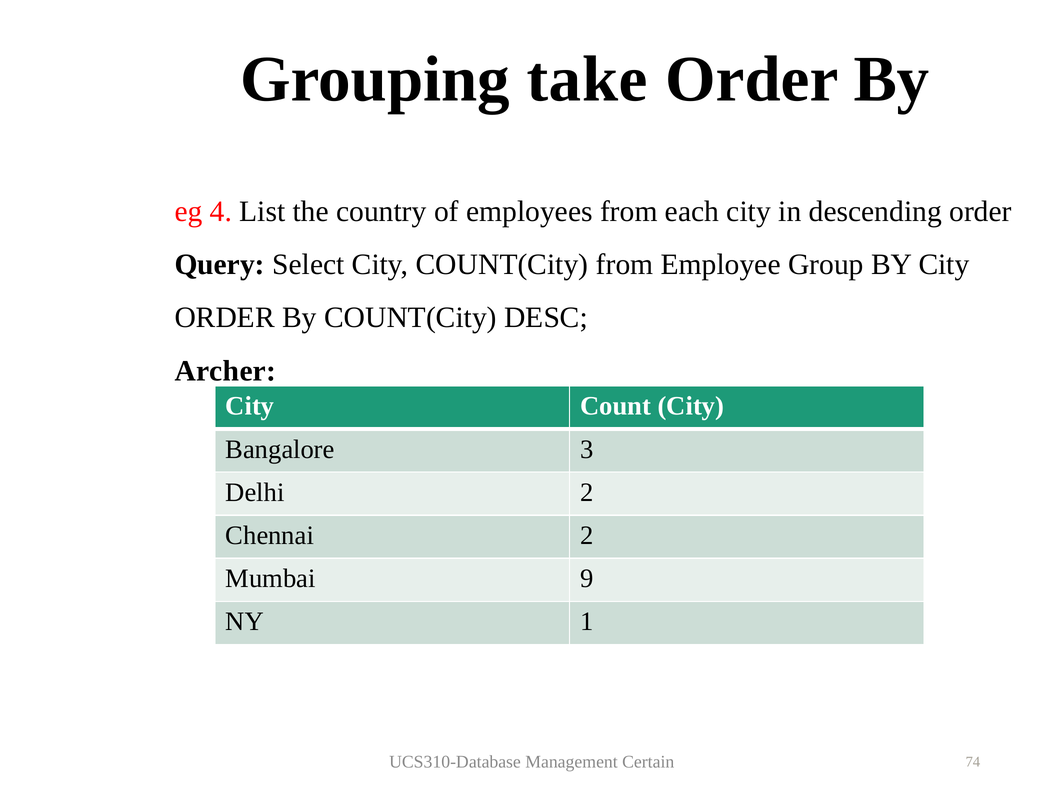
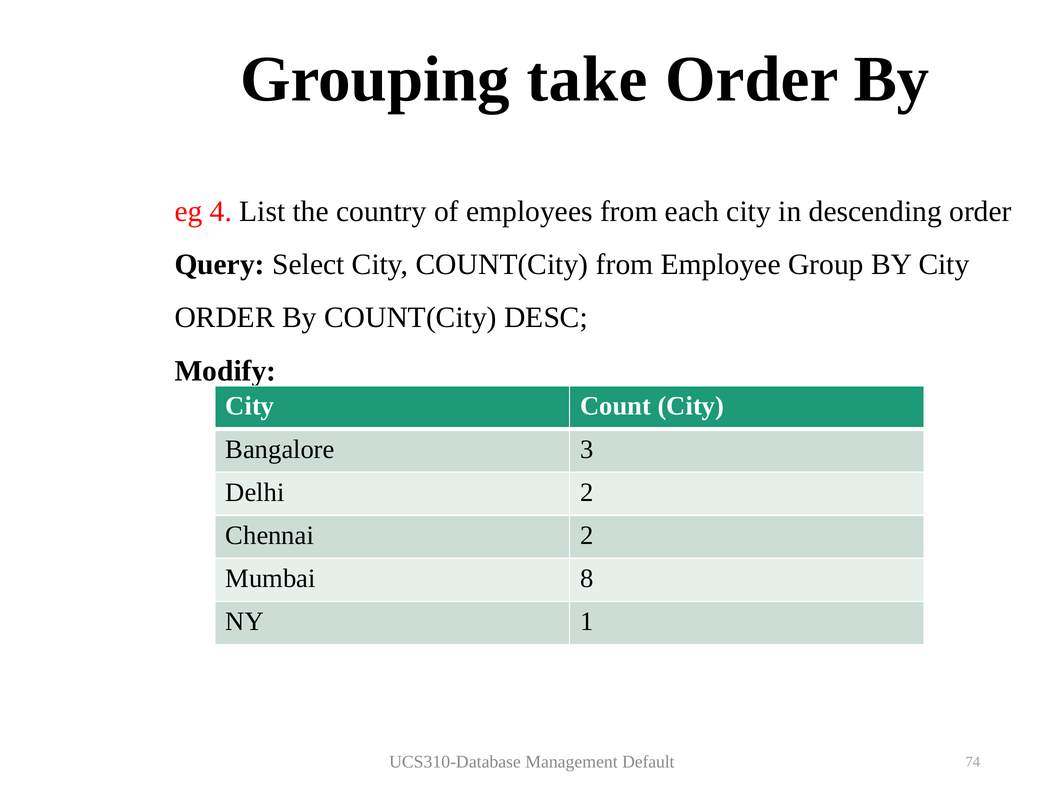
Archer: Archer -> Modify
9: 9 -> 8
Certain: Certain -> Default
